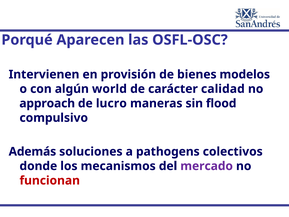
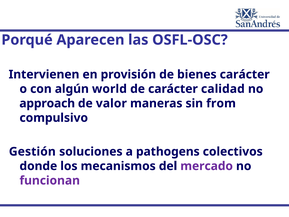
bienes modelos: modelos -> carácter
lucro: lucro -> valor
flood: flood -> from
Además: Además -> Gestión
funcionan colour: red -> purple
